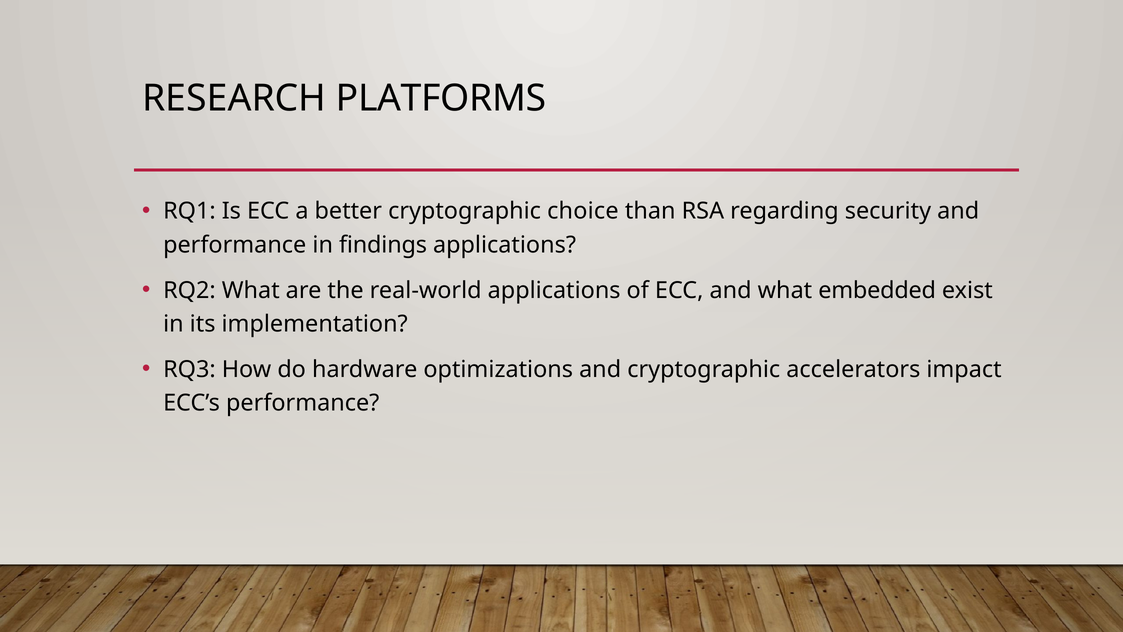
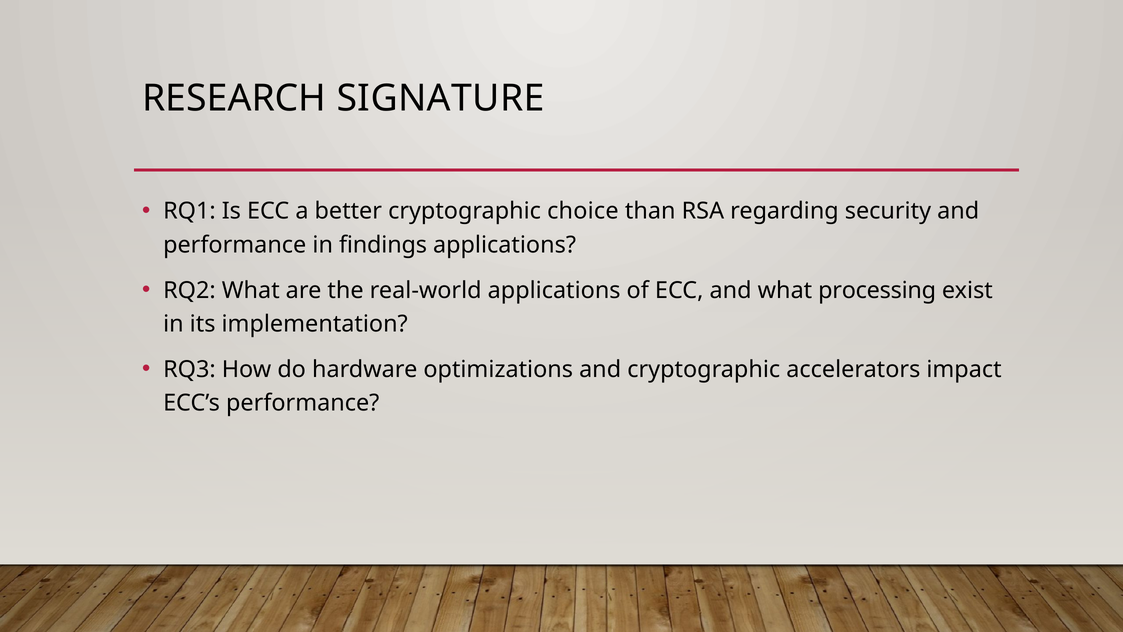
PLATFORMS: PLATFORMS -> SIGNATURE
embedded: embedded -> processing
